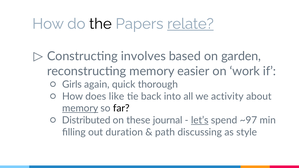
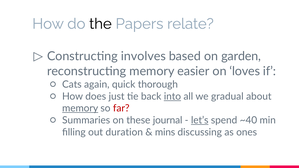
relate underline: present -> none
work: work -> loves
Girls: Girls -> Cats
like: like -> just
into underline: none -> present
activity: activity -> gradual
far colour: black -> red
Distributed: Distributed -> Summaries
~97: ~97 -> ~40
path: path -> mins
style: style -> ones
